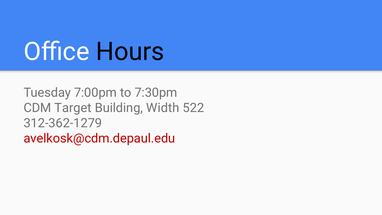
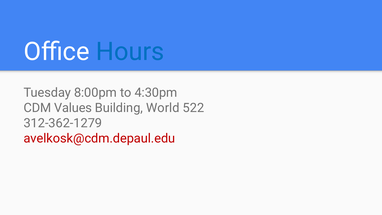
Hours colour: black -> blue
7:00pm: 7:00pm -> 8:00pm
7:30pm: 7:30pm -> 4:30pm
Target: Target -> Values
Width: Width -> World
